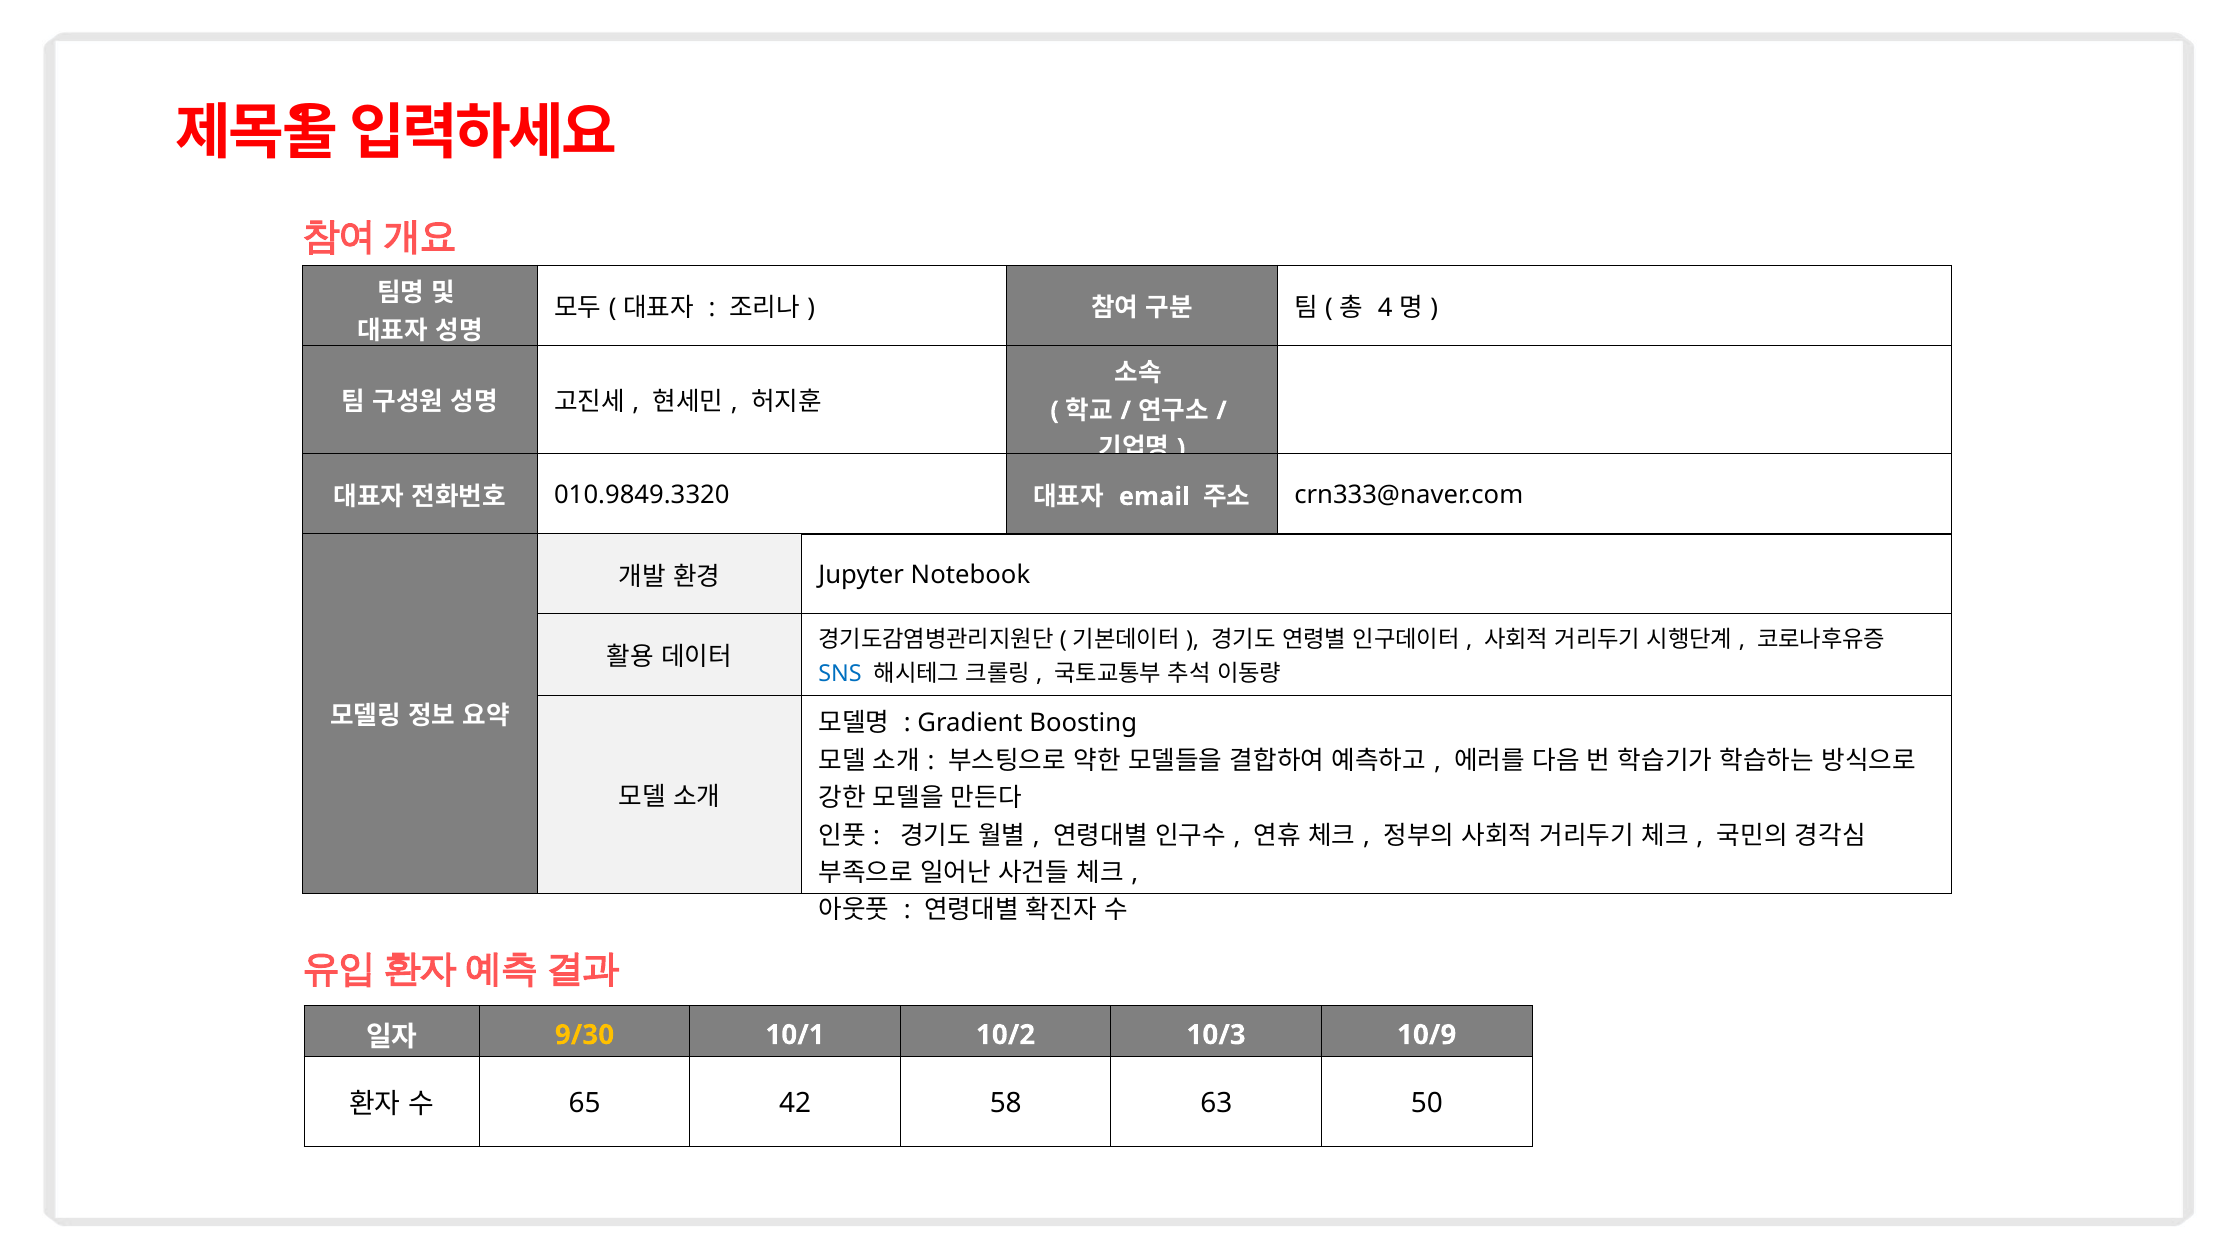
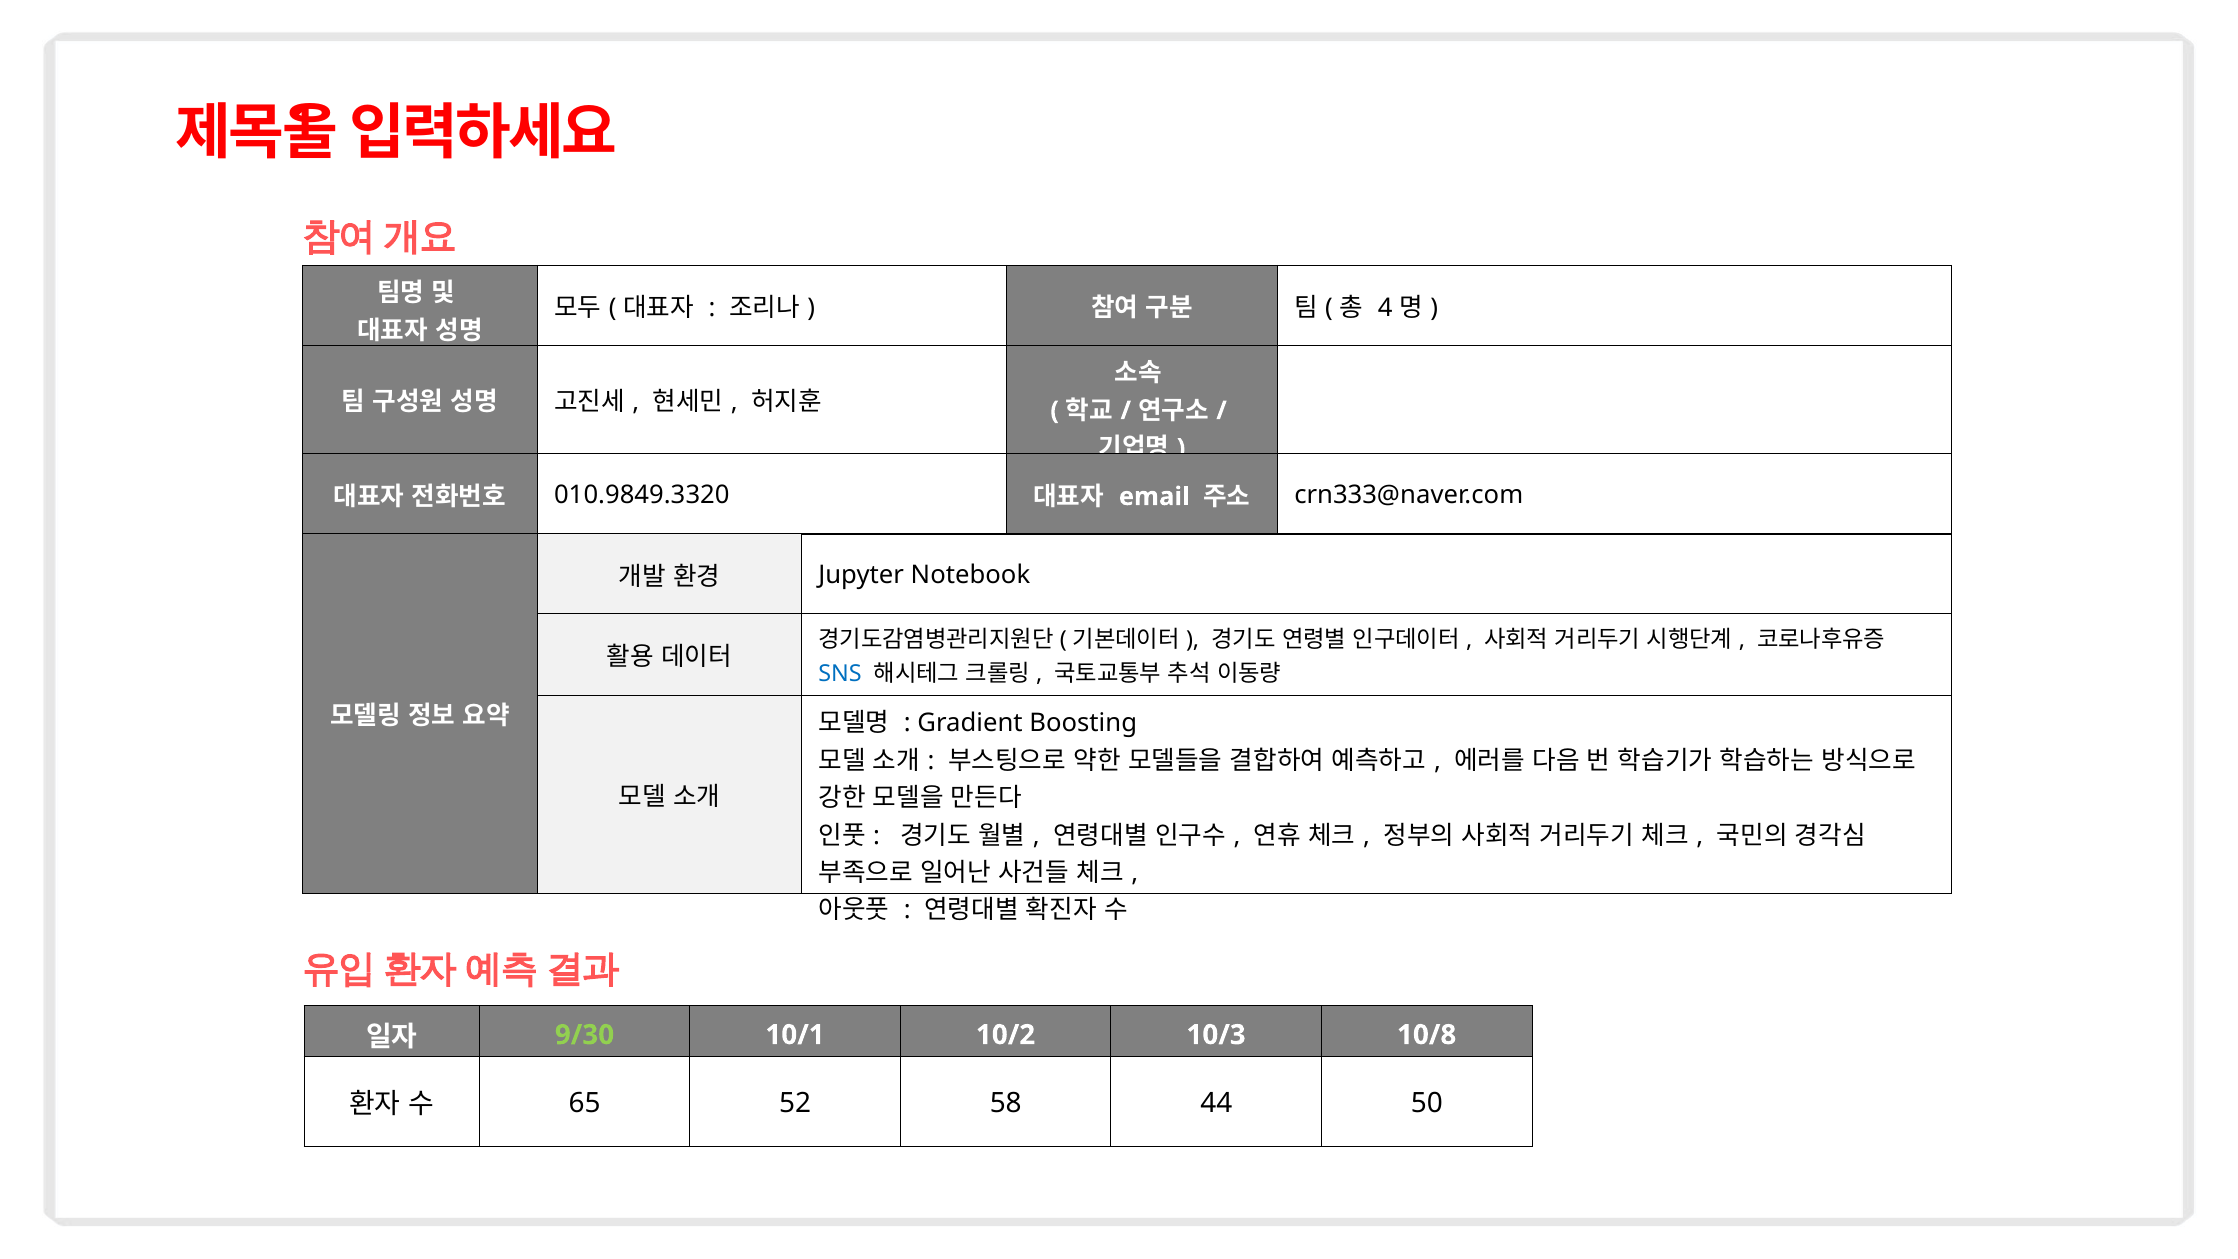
9/30 colour: yellow -> light green
10/9: 10/9 -> 10/8
42: 42 -> 52
63: 63 -> 44
